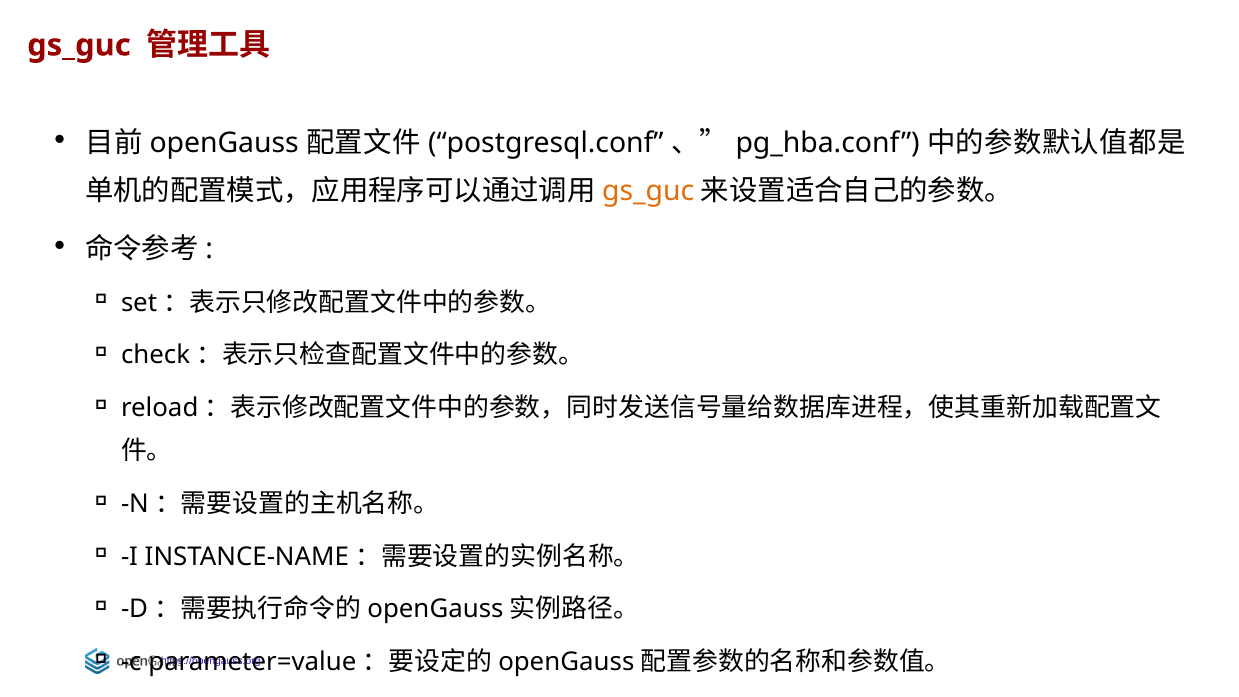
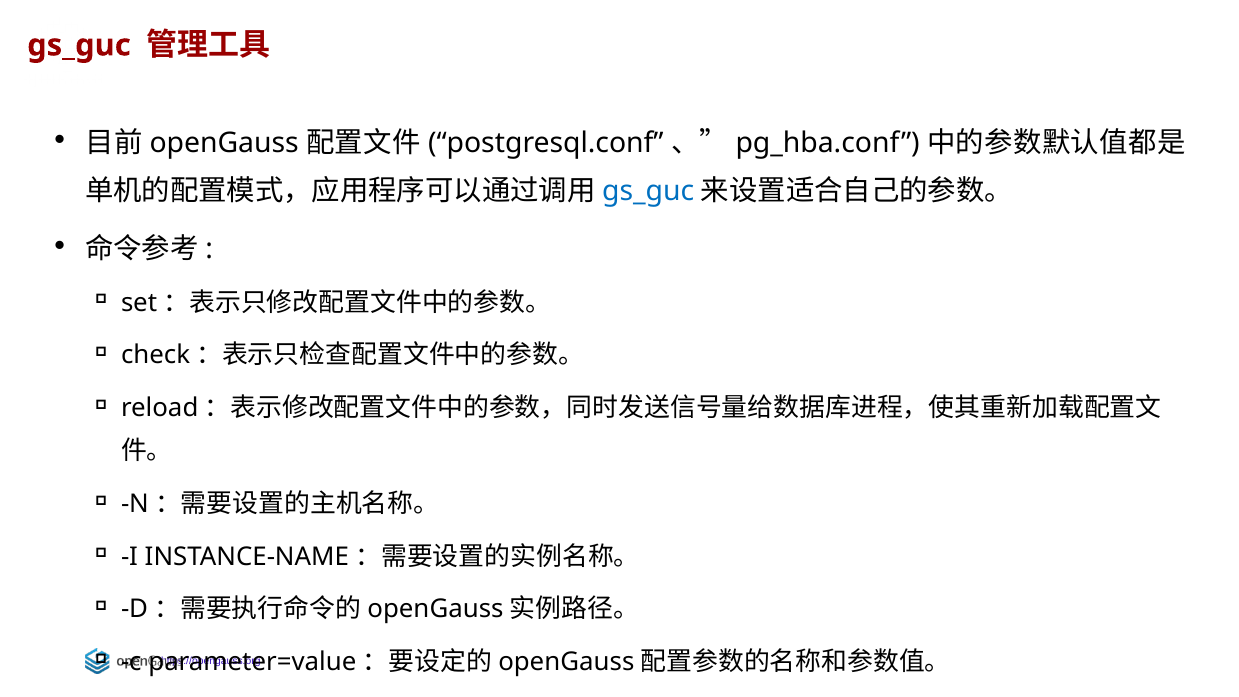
gs_guc at (648, 191) colour: orange -> blue
